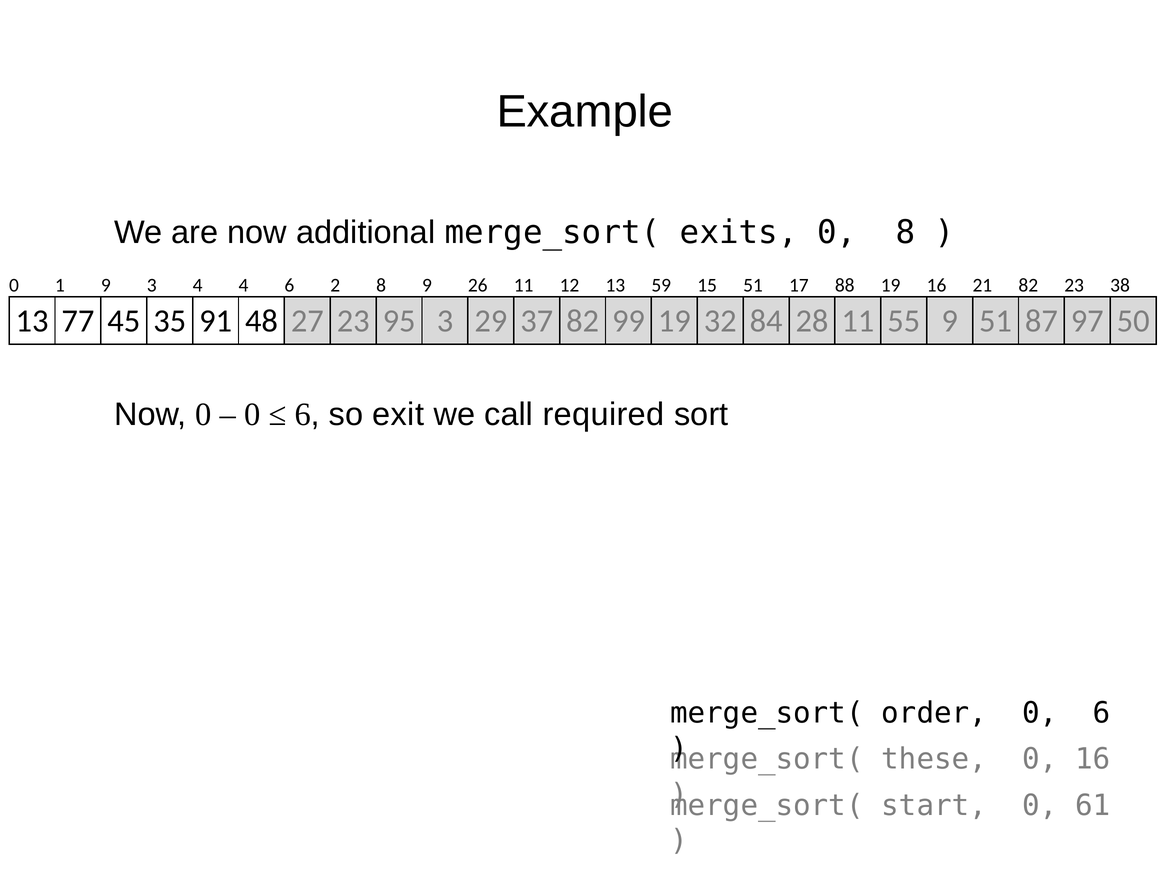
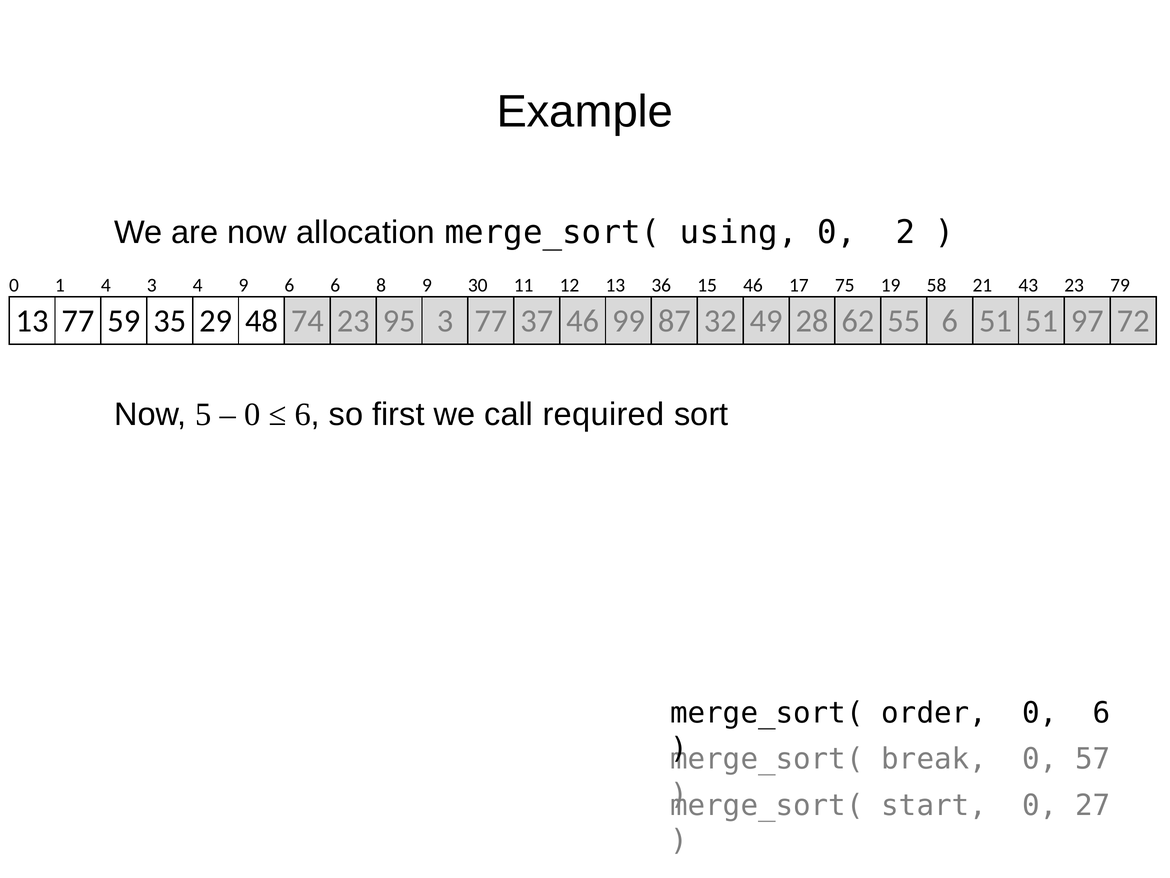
additional: additional -> allocation
exits: exits -> using
0 8: 8 -> 2
1 9: 9 -> 4
4 4: 4 -> 9
6 2: 2 -> 6
26: 26 -> 30
59: 59 -> 36
15 51: 51 -> 46
88: 88 -> 75
19 16: 16 -> 58
21 82: 82 -> 43
38: 38 -> 79
45: 45 -> 59
91: 91 -> 29
27: 27 -> 74
3 29: 29 -> 77
37 82: 82 -> 46
99 19: 19 -> 87
84: 84 -> 49
28 11: 11 -> 62
55 9: 9 -> 6
51 87: 87 -> 51
50: 50 -> 72
Now 0: 0 -> 5
exit: exit -> first
these: these -> break
0 16: 16 -> 57
61: 61 -> 27
